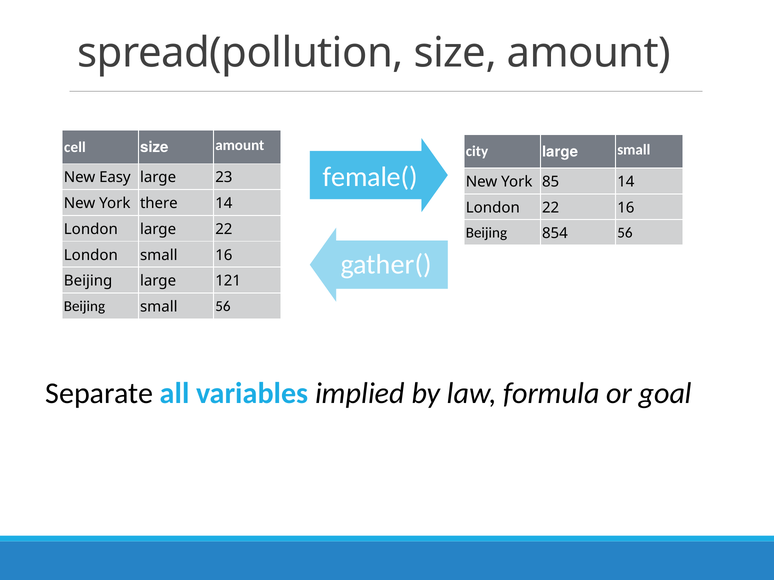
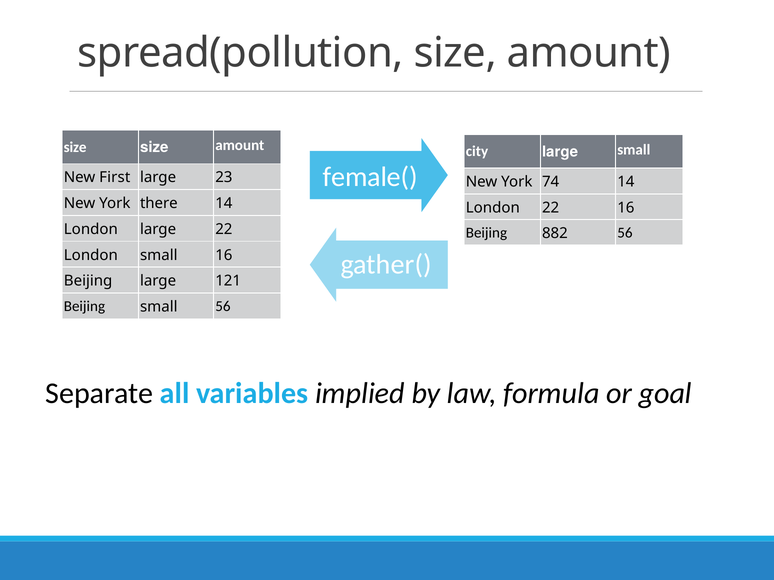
cell at (75, 147): cell -> size
Easy: Easy -> First
85: 85 -> 74
854: 854 -> 882
